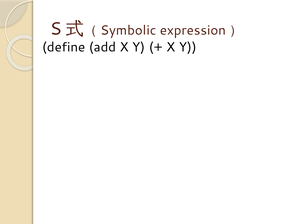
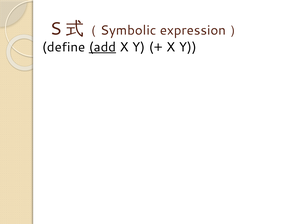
add underline: none -> present
